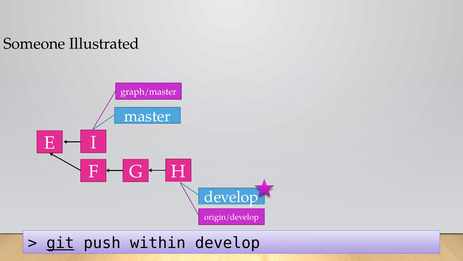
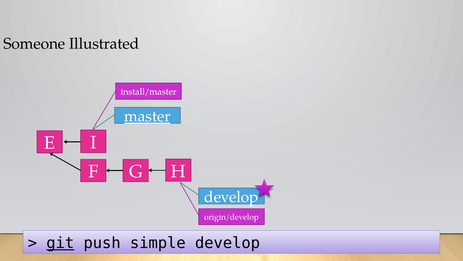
graph/master: graph/master -> install/master
master underline: none -> present
within: within -> simple
